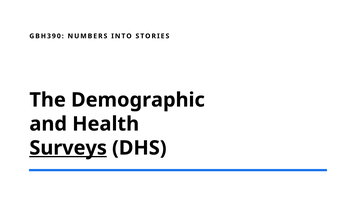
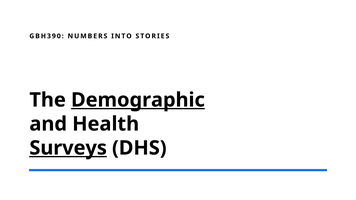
Demographic underline: none -> present
